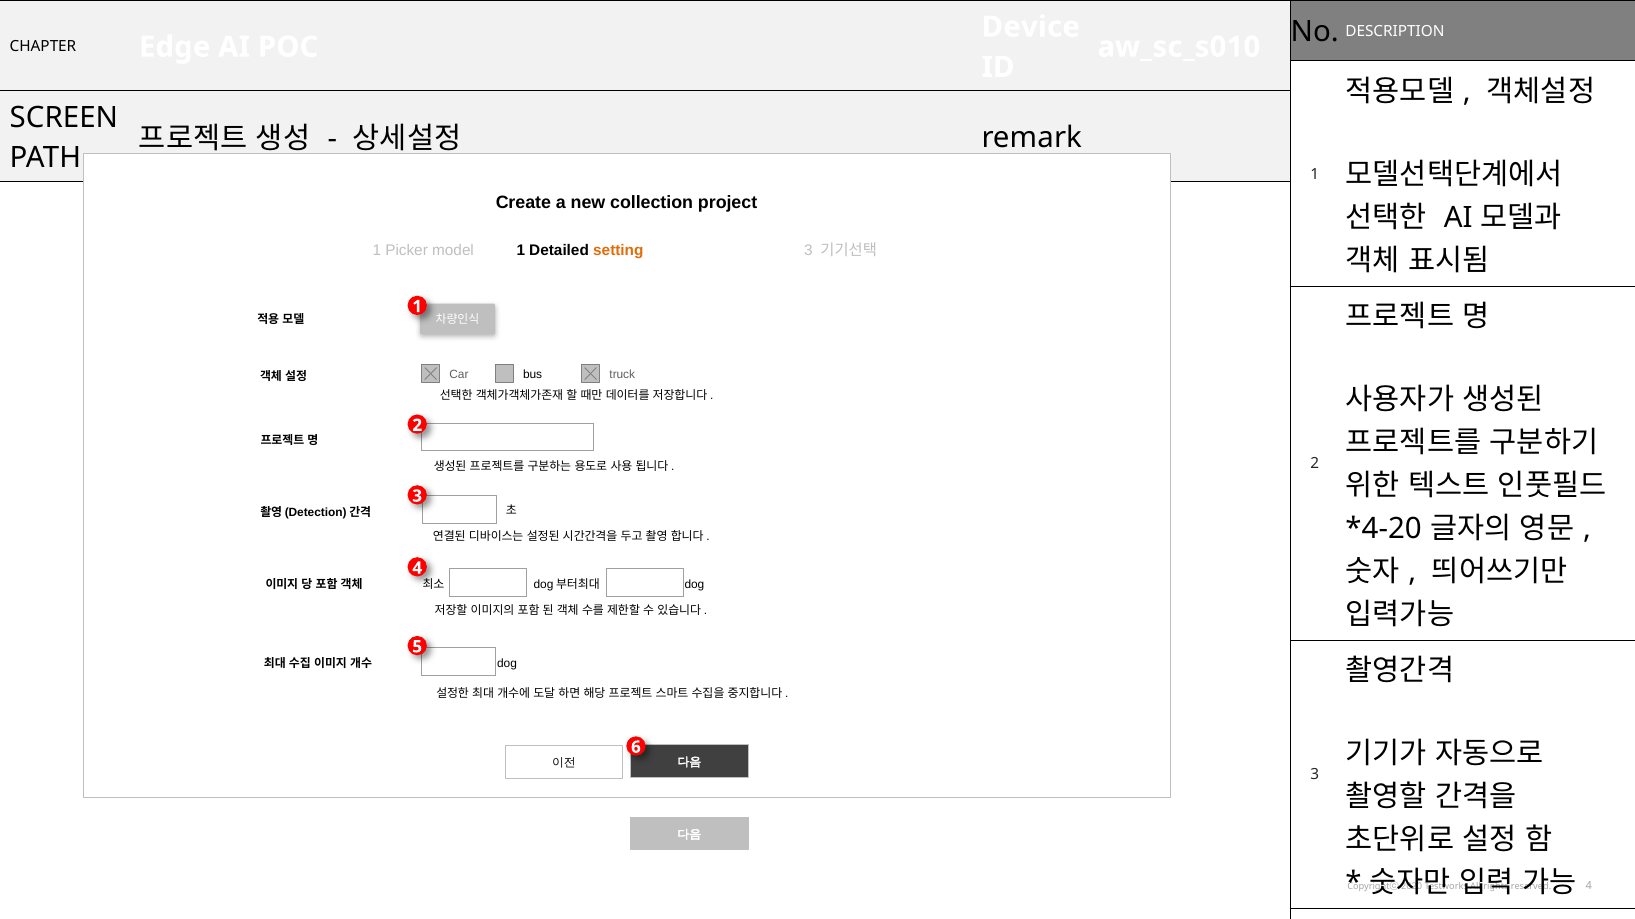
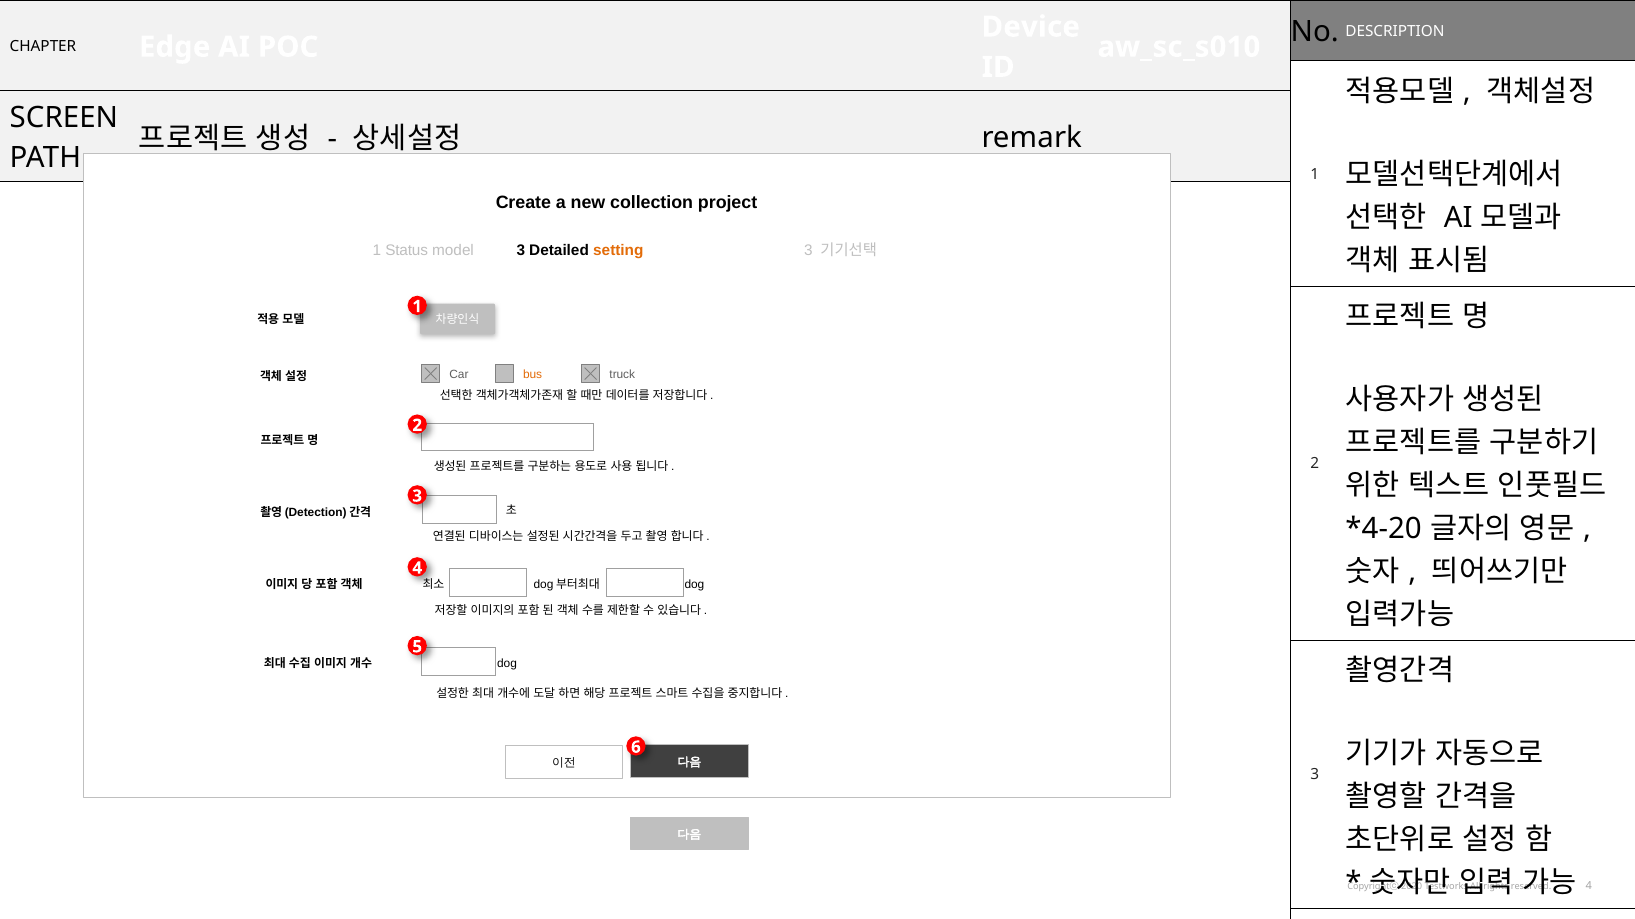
Picker: Picker -> Status
model 1: 1 -> 3
bus colour: black -> orange
